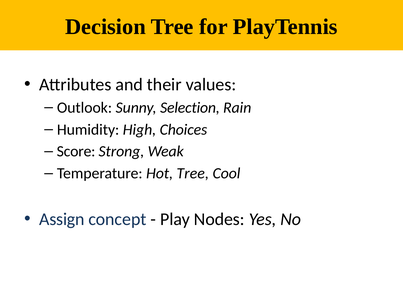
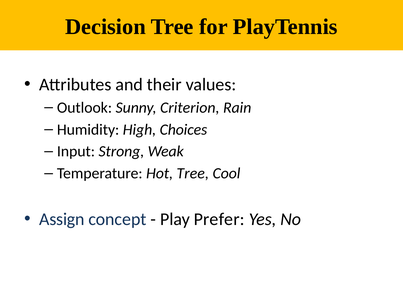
Selection: Selection -> Criterion
Score: Score -> Input
Nodes: Nodes -> Prefer
